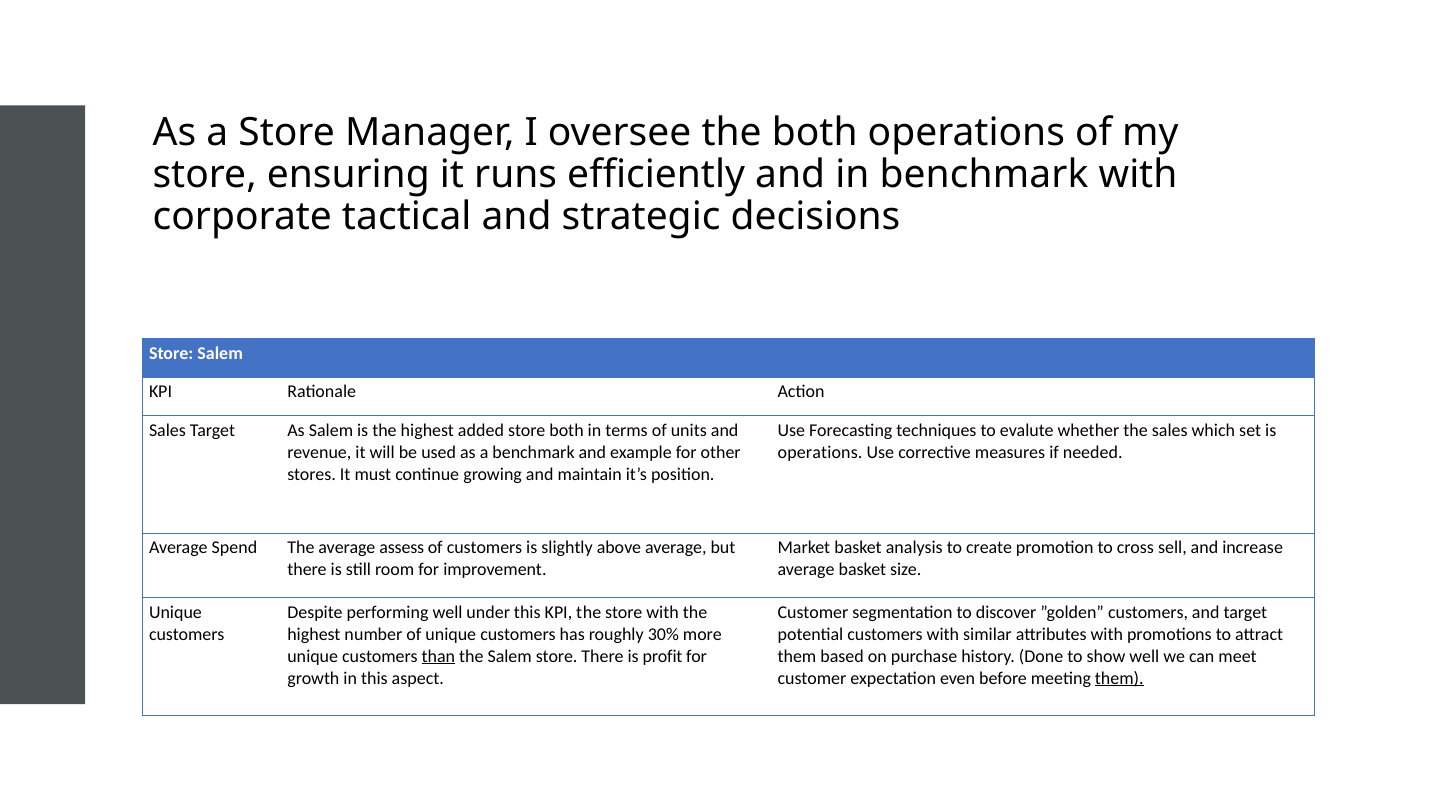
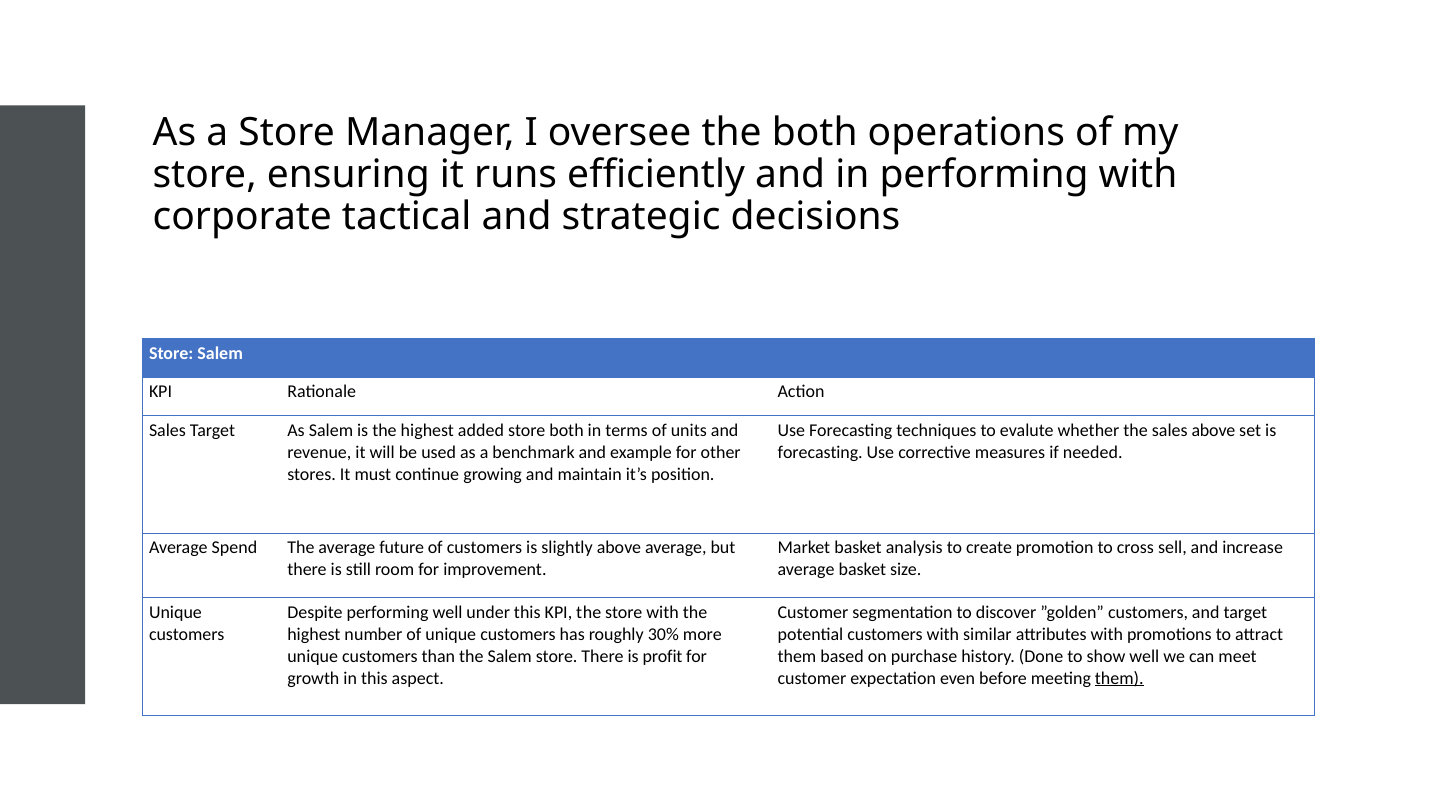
in benchmark: benchmark -> performing
sales which: which -> above
operations at (820, 452): operations -> forecasting
assess: assess -> future
than underline: present -> none
